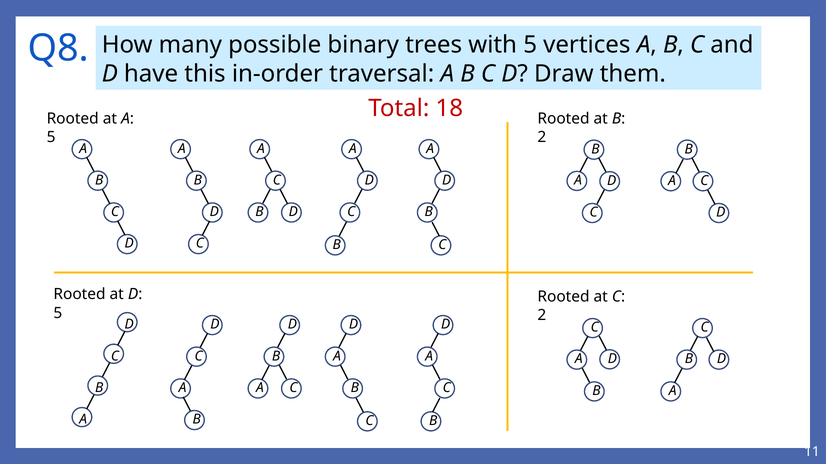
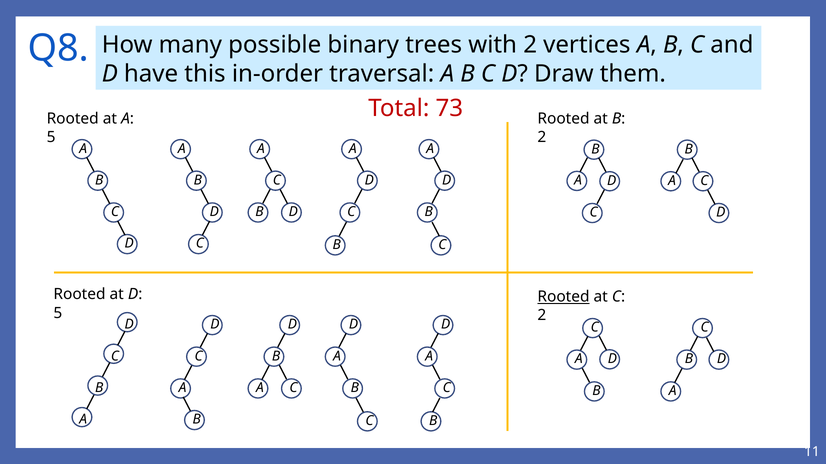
with 5: 5 -> 2
18: 18 -> 73
Rooted at (563, 297) underline: none -> present
